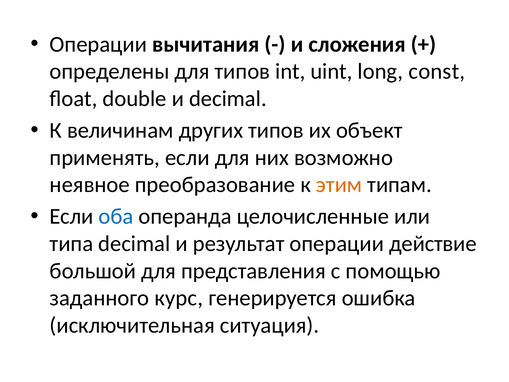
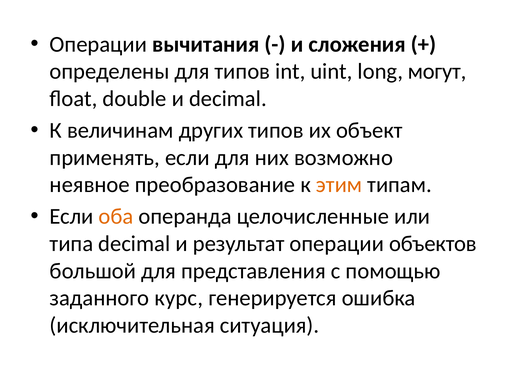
const: const -> могут
оба colour: blue -> orange
действие: действие -> объектов
